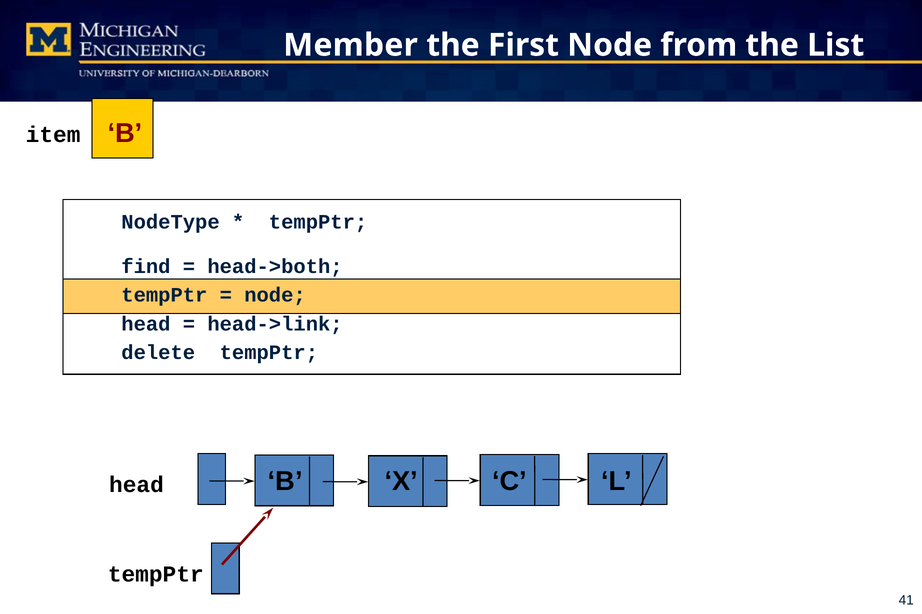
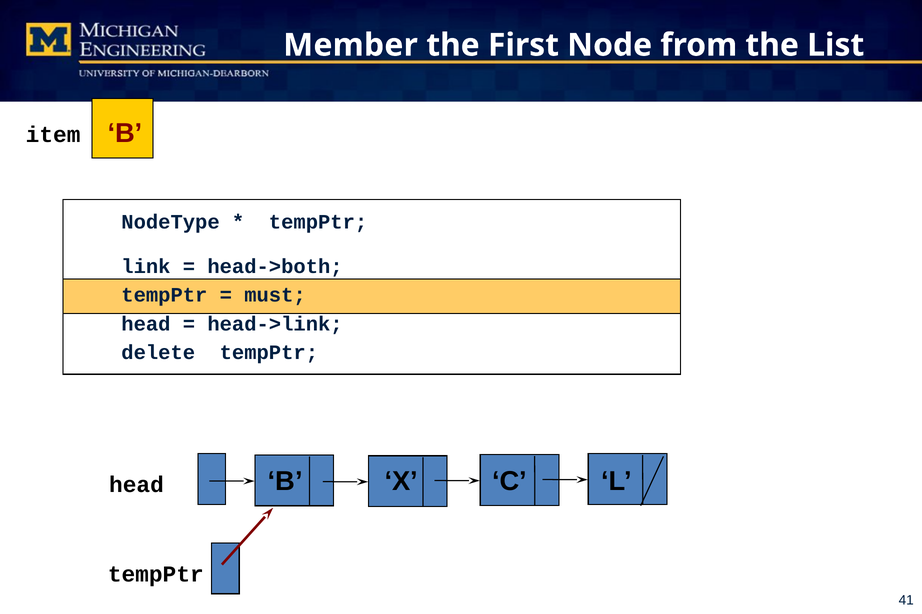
find: find -> link
node at (275, 296): node -> must
